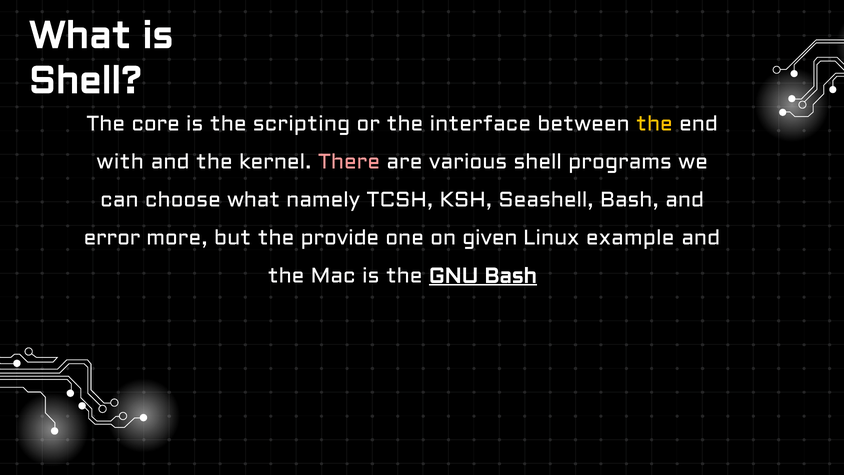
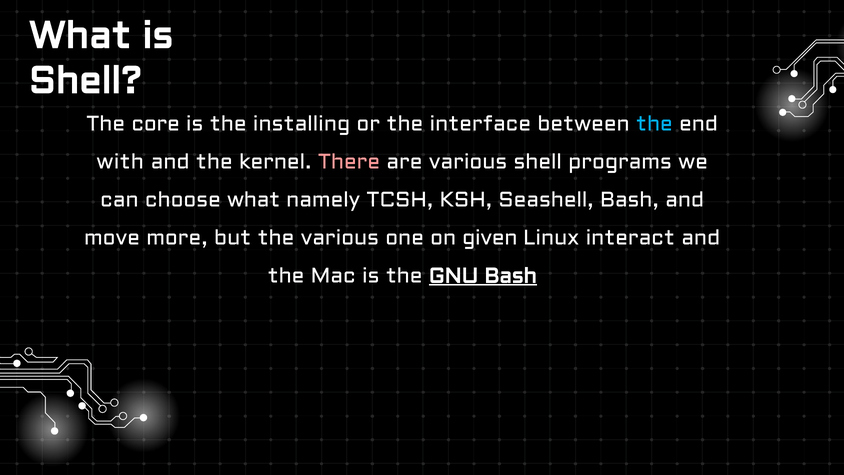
scripting: scripting -> installing
the at (654, 124) colour: yellow -> light blue
error: error -> move
the provide: provide -> various
example: example -> interact
